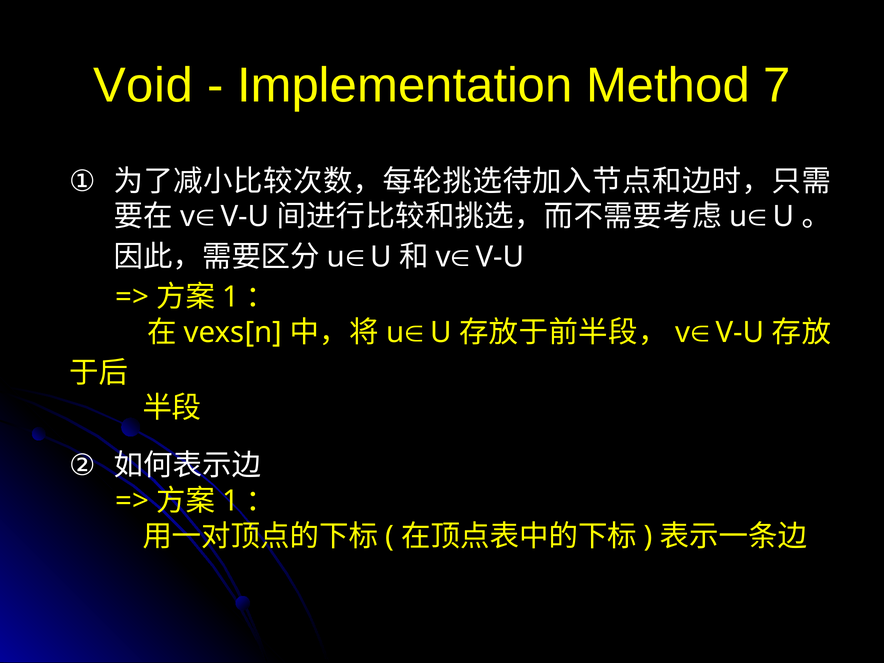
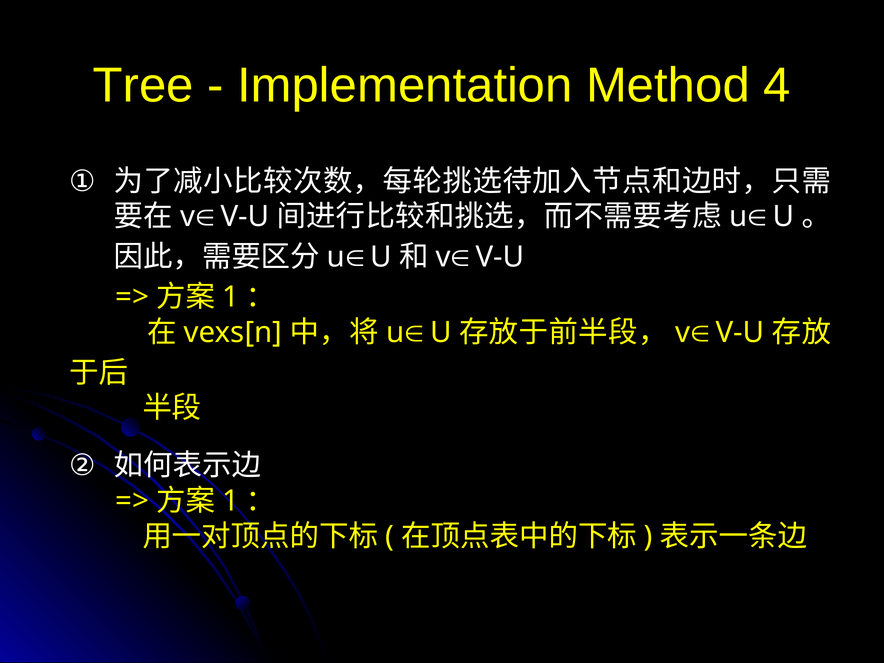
Void: Void -> Tree
7: 7 -> 4
